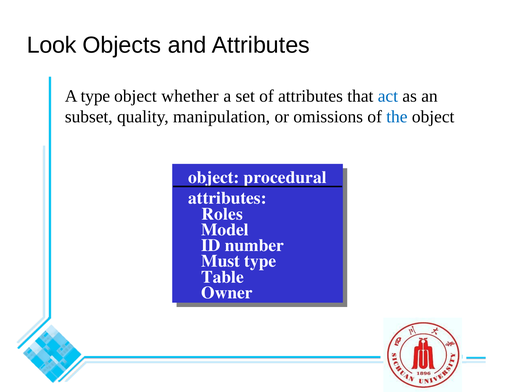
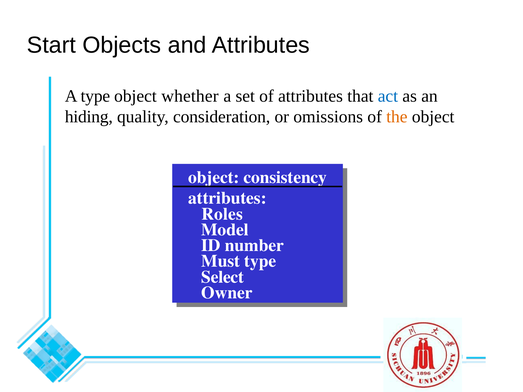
Look: Look -> Start
subset: subset -> hiding
manipulation: manipulation -> consideration
the colour: blue -> orange
procedural: procedural -> consistency
Table: Table -> Select
